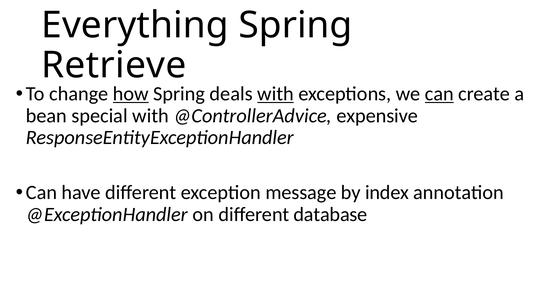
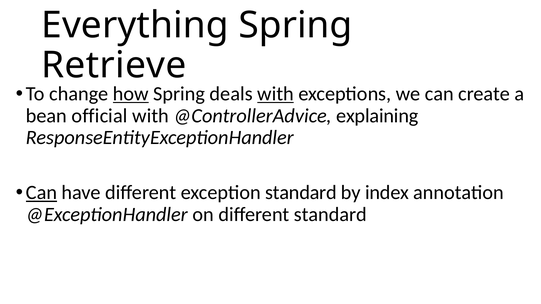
can at (439, 94) underline: present -> none
special: special -> official
expensive: expensive -> explaining
Can at (41, 193) underline: none -> present
exception message: message -> standard
different database: database -> standard
